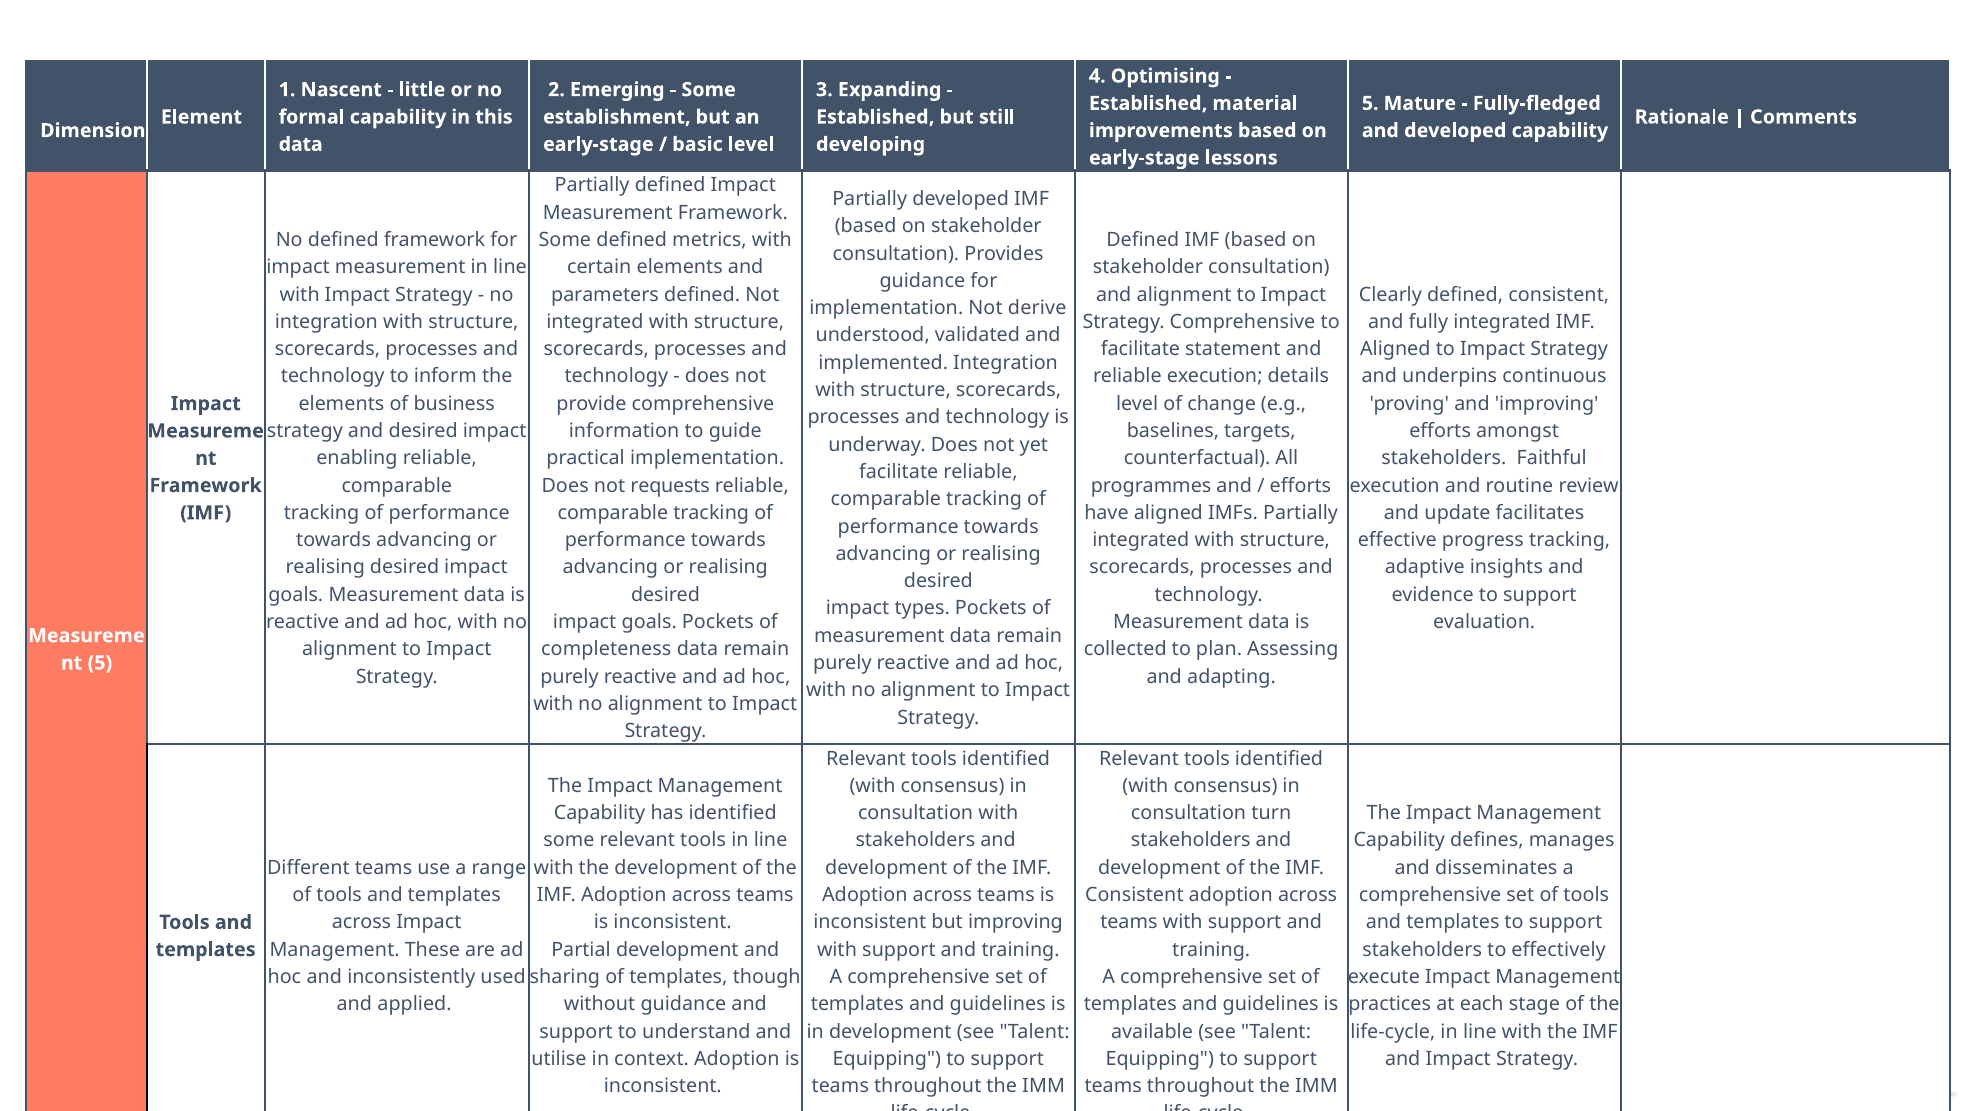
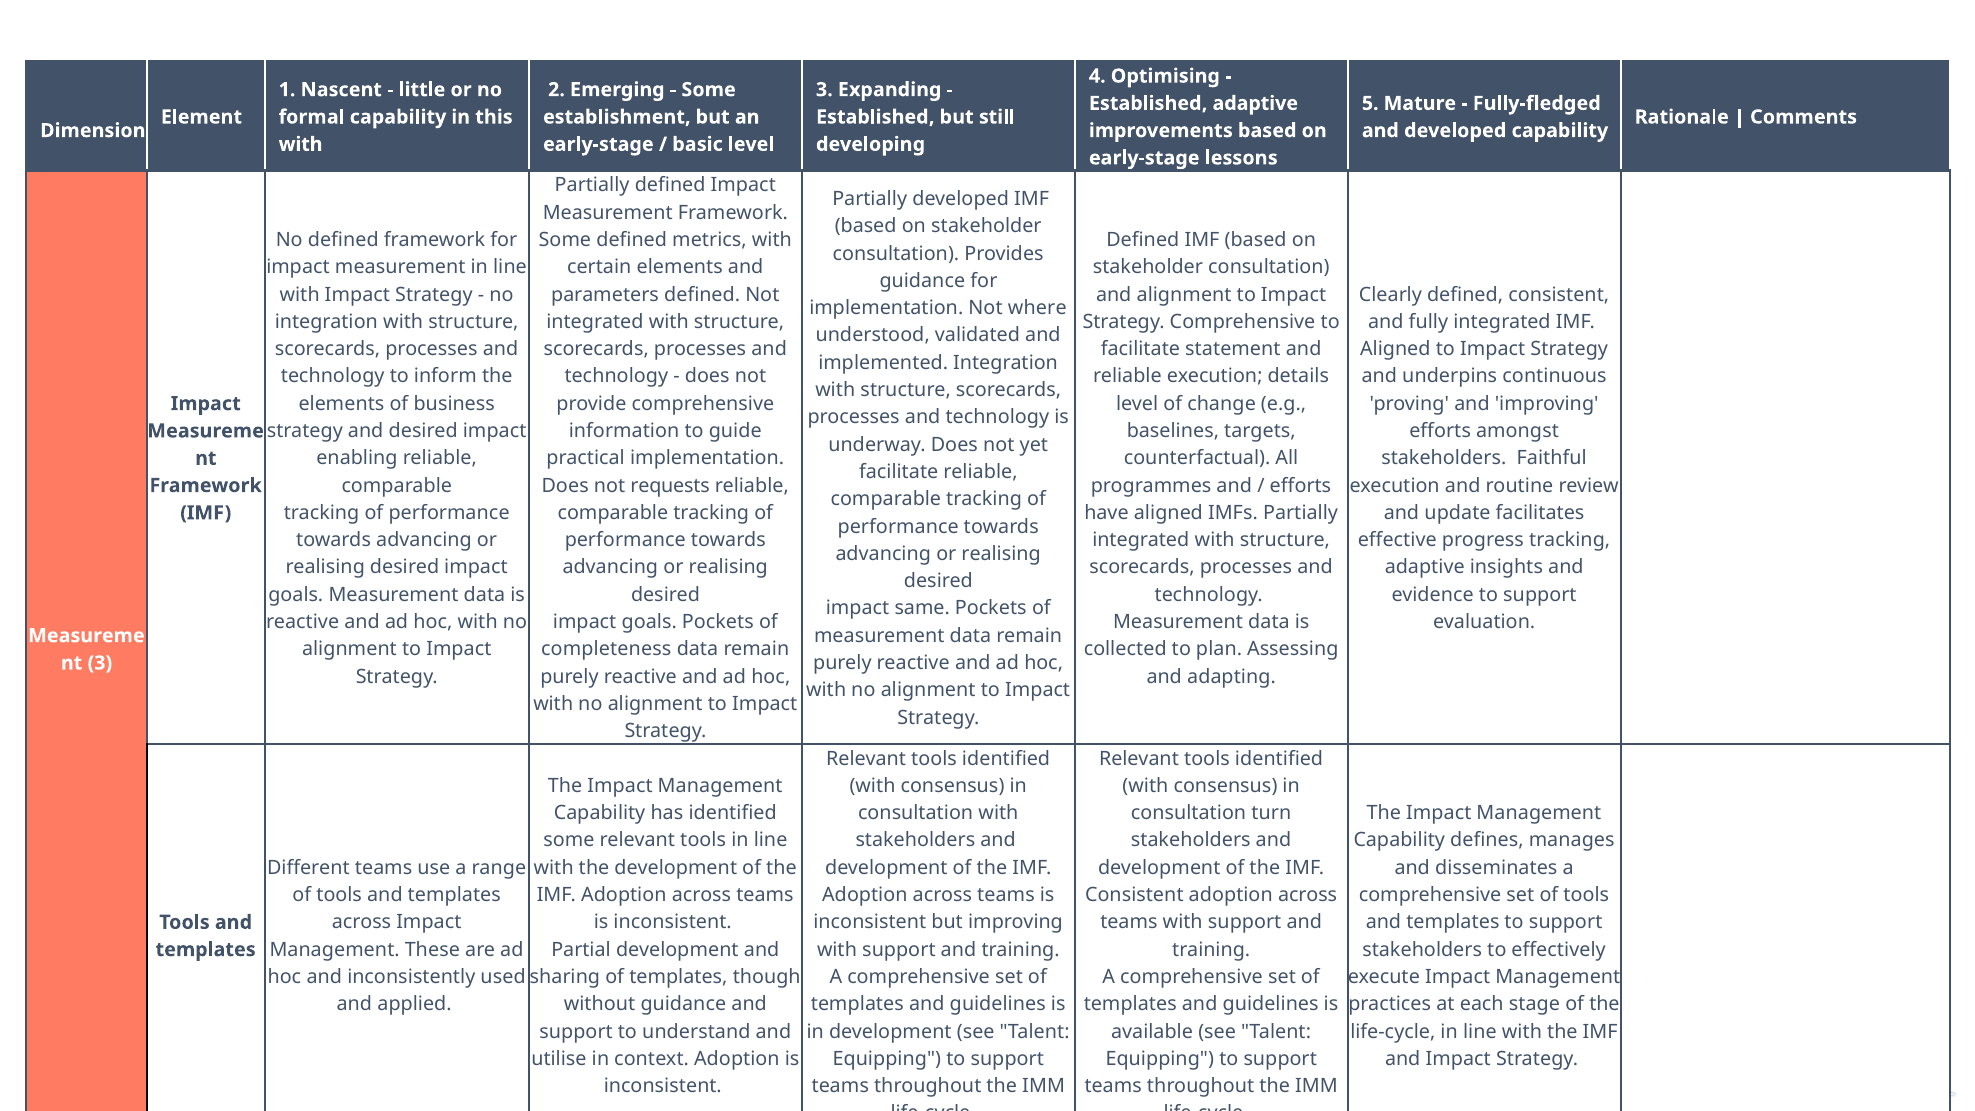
Established material: material -> adaptive
data at (301, 144): data -> with
derive: derive -> where
types: types -> same
5 at (100, 663): 5 -> 3
